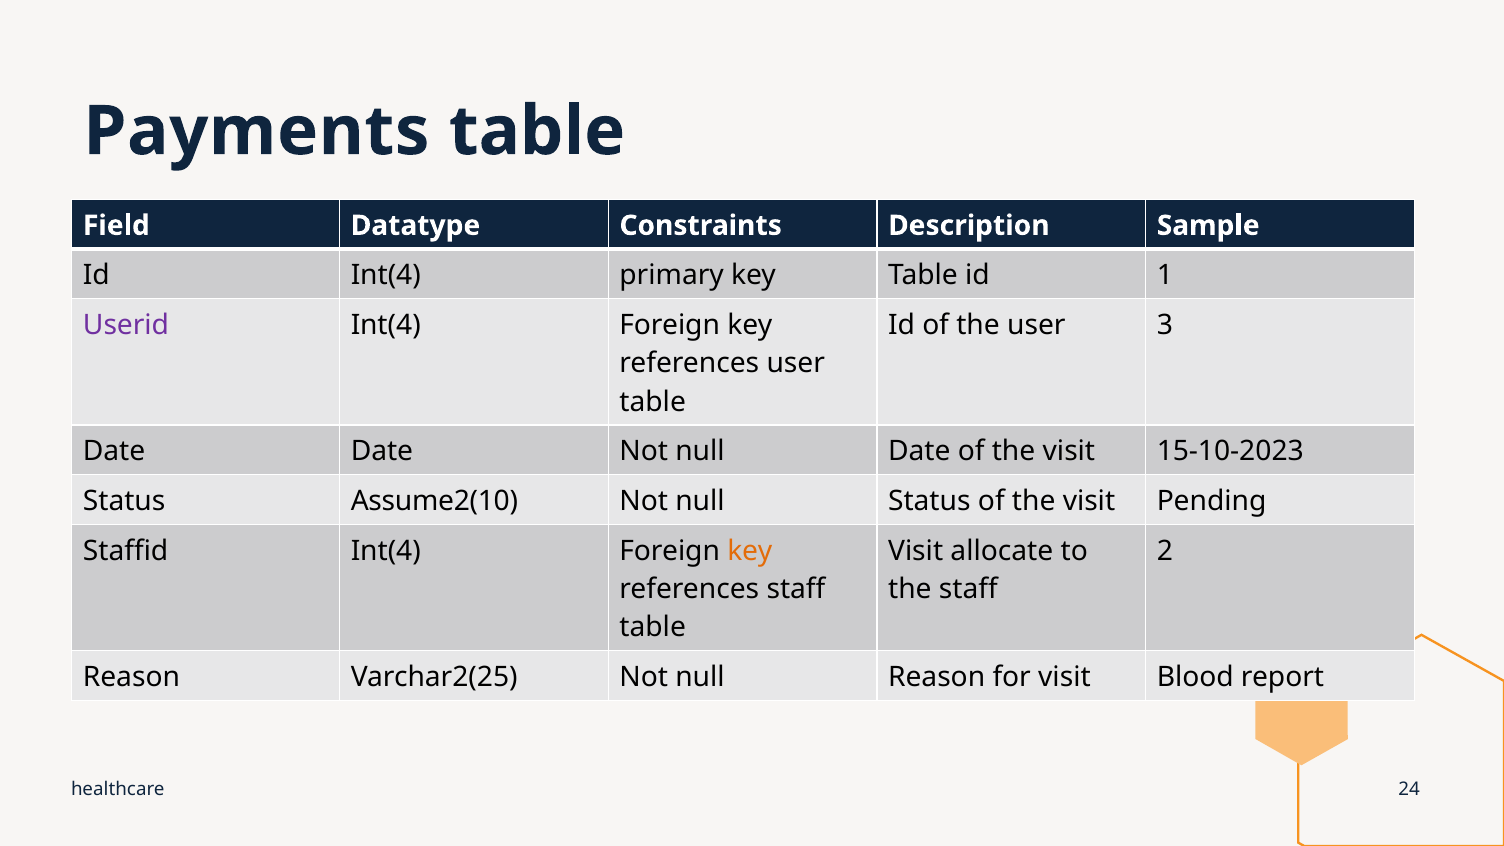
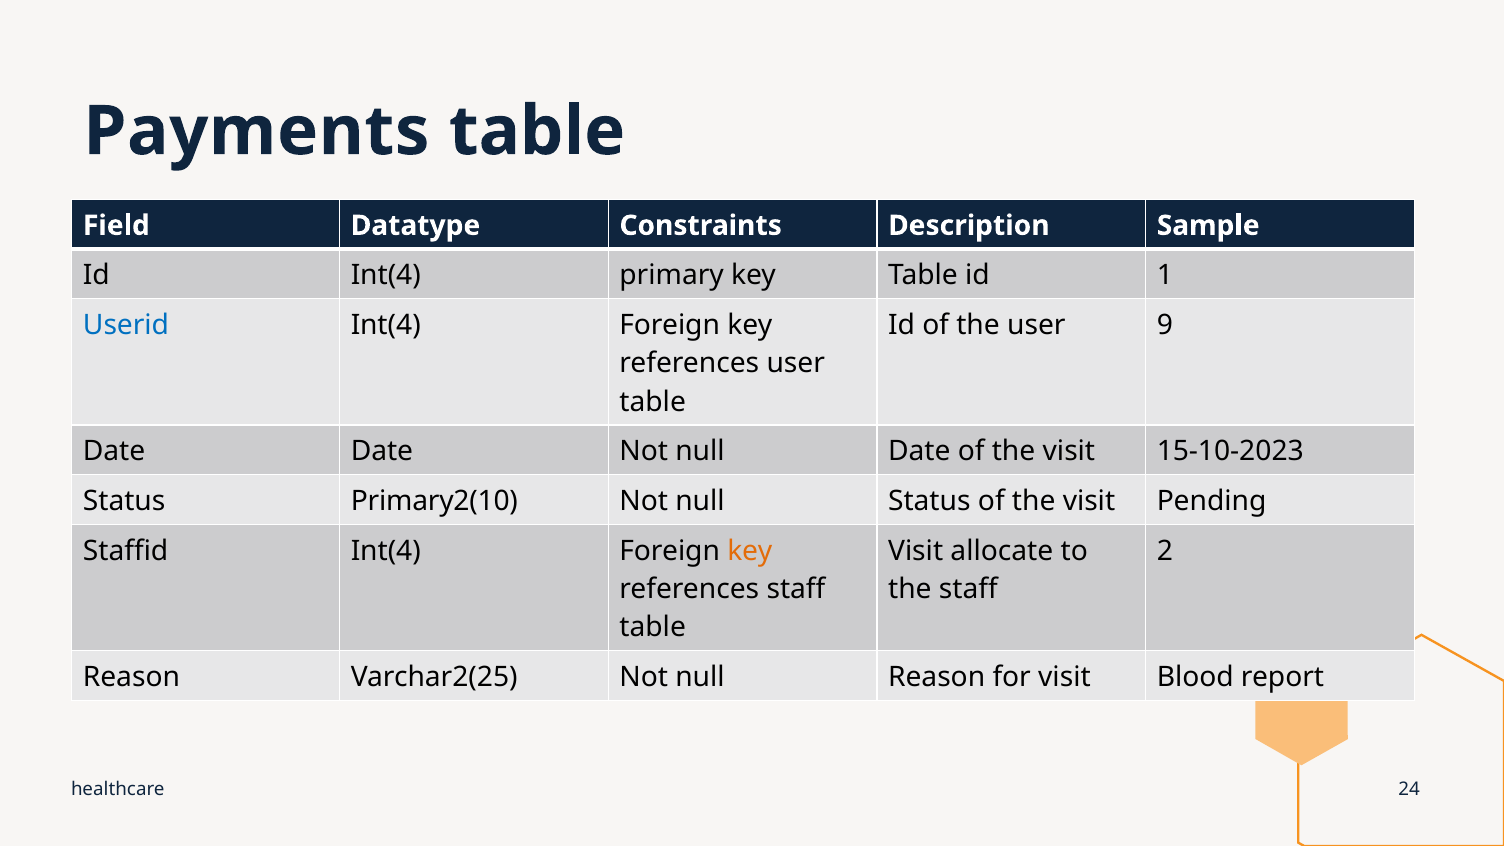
Userid colour: purple -> blue
3: 3 -> 9
Assume2(10: Assume2(10 -> Primary2(10
